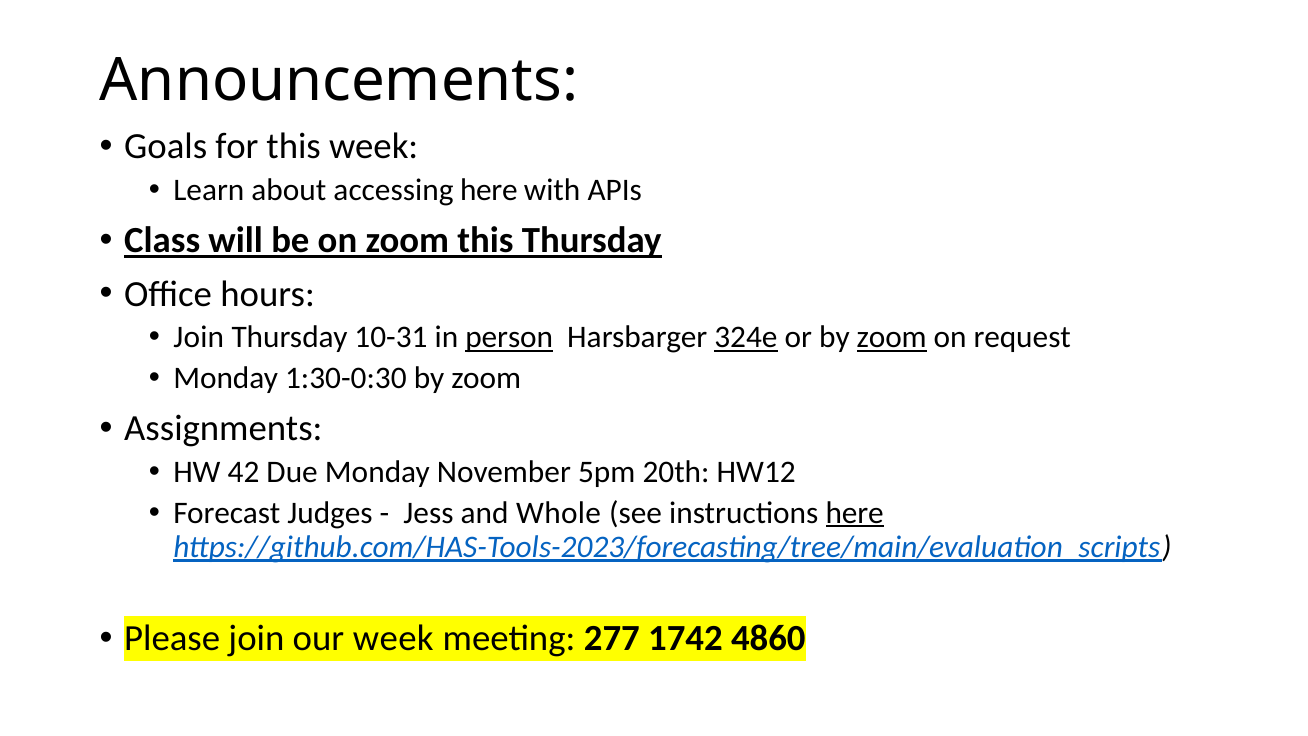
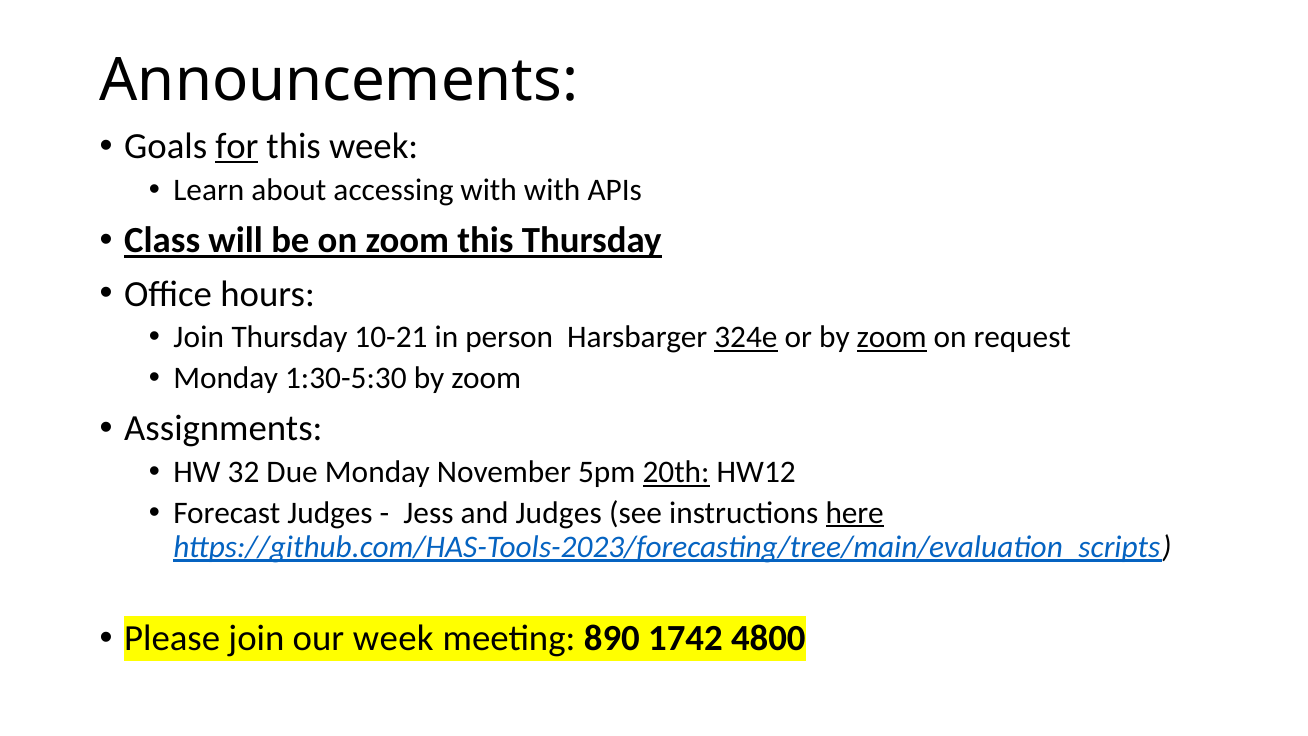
for underline: none -> present
accessing here: here -> with
10-31: 10-31 -> 10-21
person underline: present -> none
1:30-0:30: 1:30-0:30 -> 1:30-5:30
42: 42 -> 32
20th underline: none -> present
and Whole: Whole -> Judges
277: 277 -> 890
4860: 4860 -> 4800
